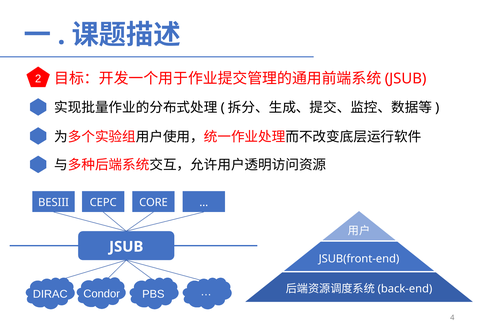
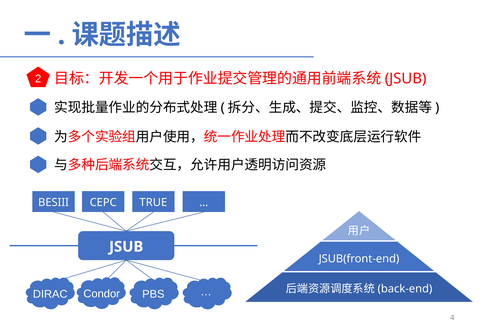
CORE: CORE -> TRUE
